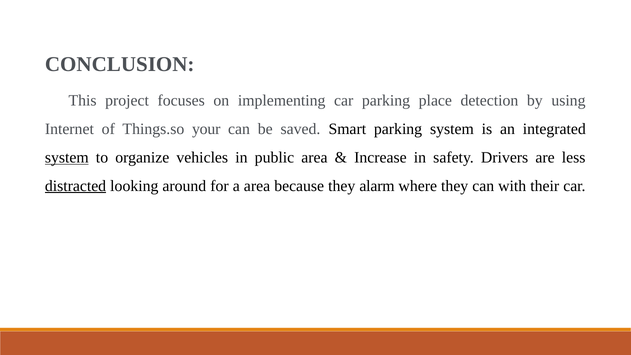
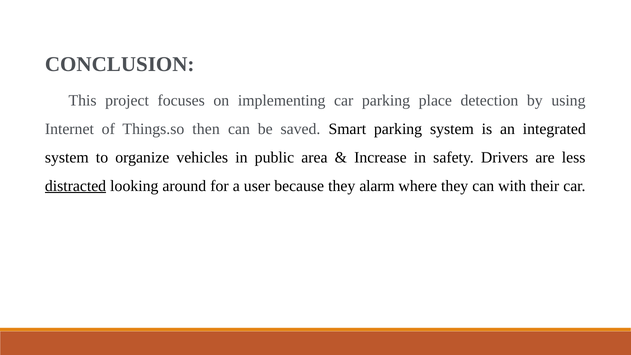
your: your -> then
system at (67, 157) underline: present -> none
a area: area -> user
